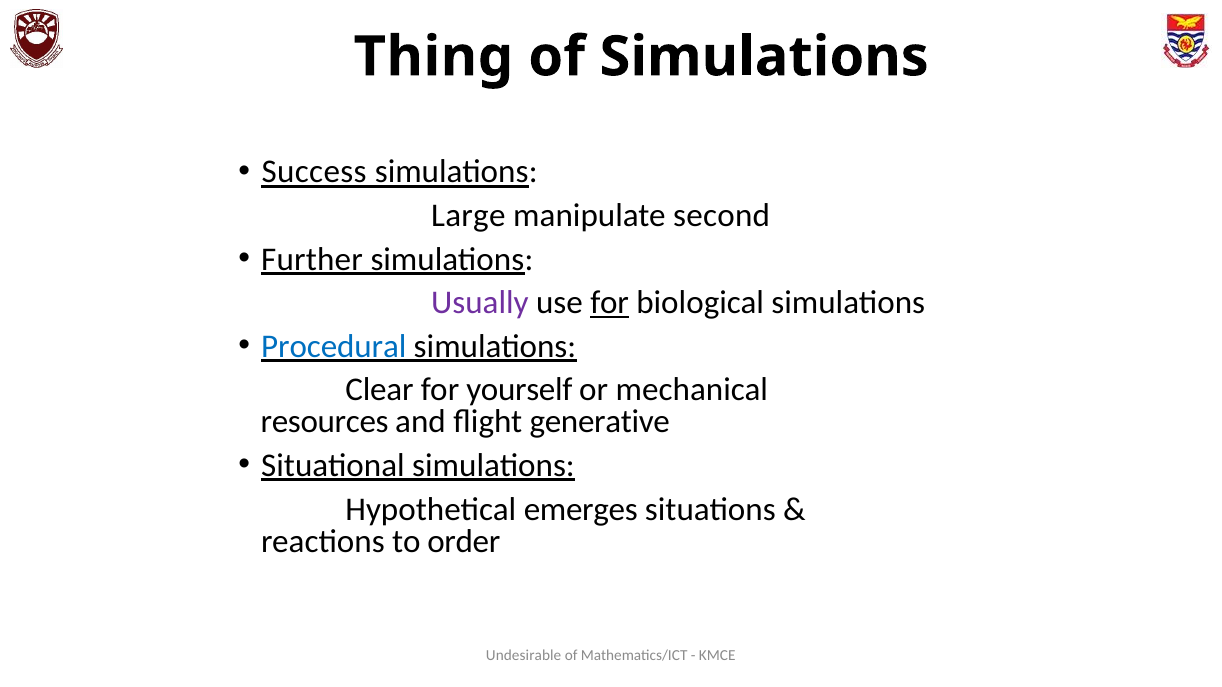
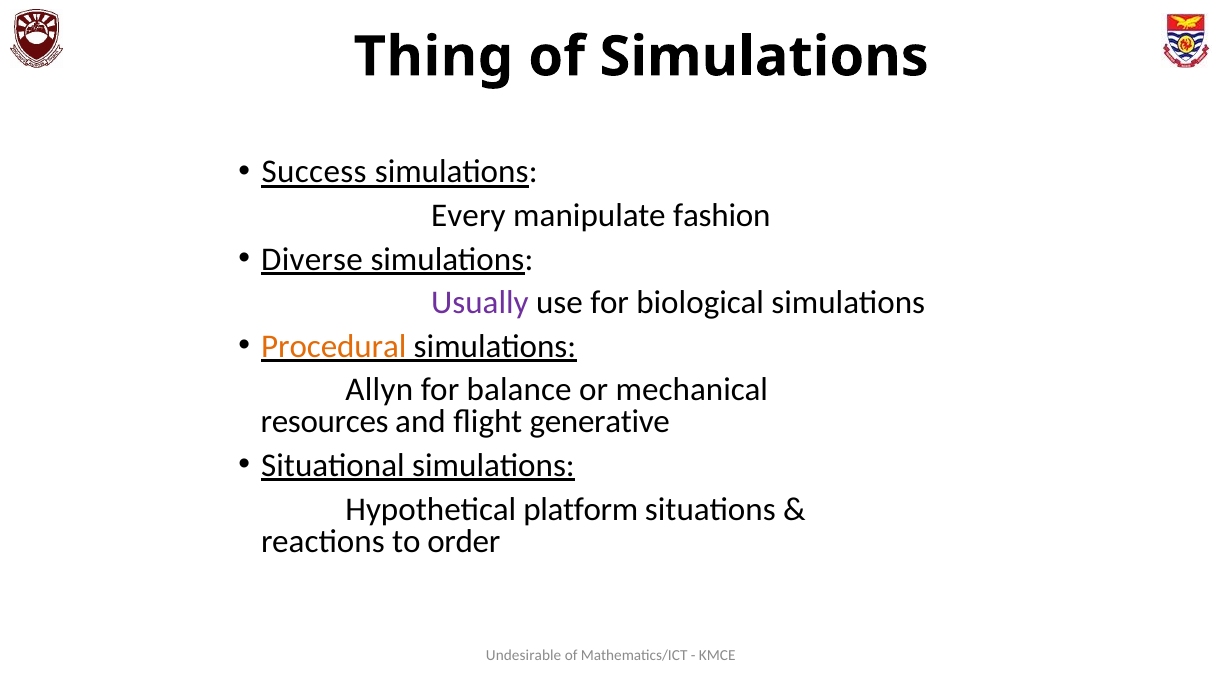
Large: Large -> Every
second: second -> fashion
Further: Further -> Diverse
for at (610, 303) underline: present -> none
Procedural colour: blue -> orange
Clear: Clear -> Allyn
yourself: yourself -> balance
emerges: emerges -> platform
